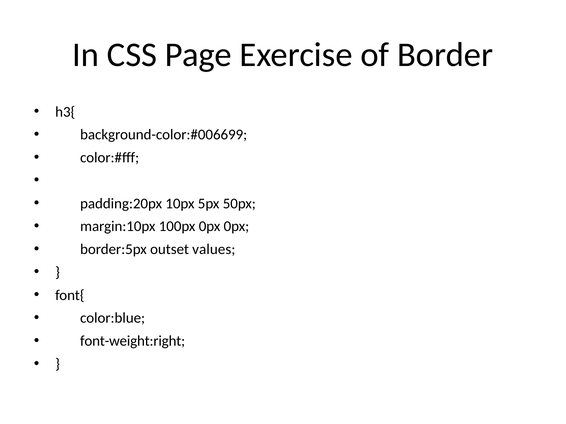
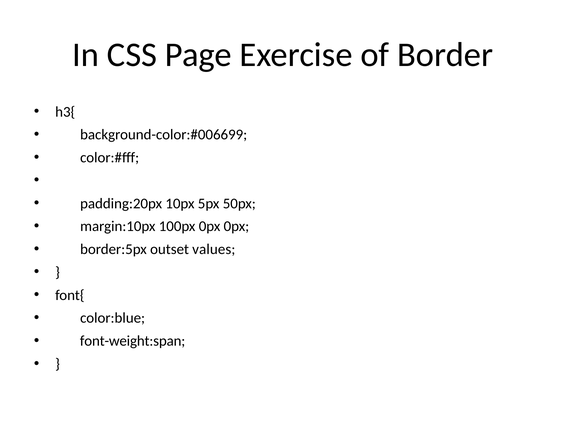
font-weight:right: font-weight:right -> font-weight:span
